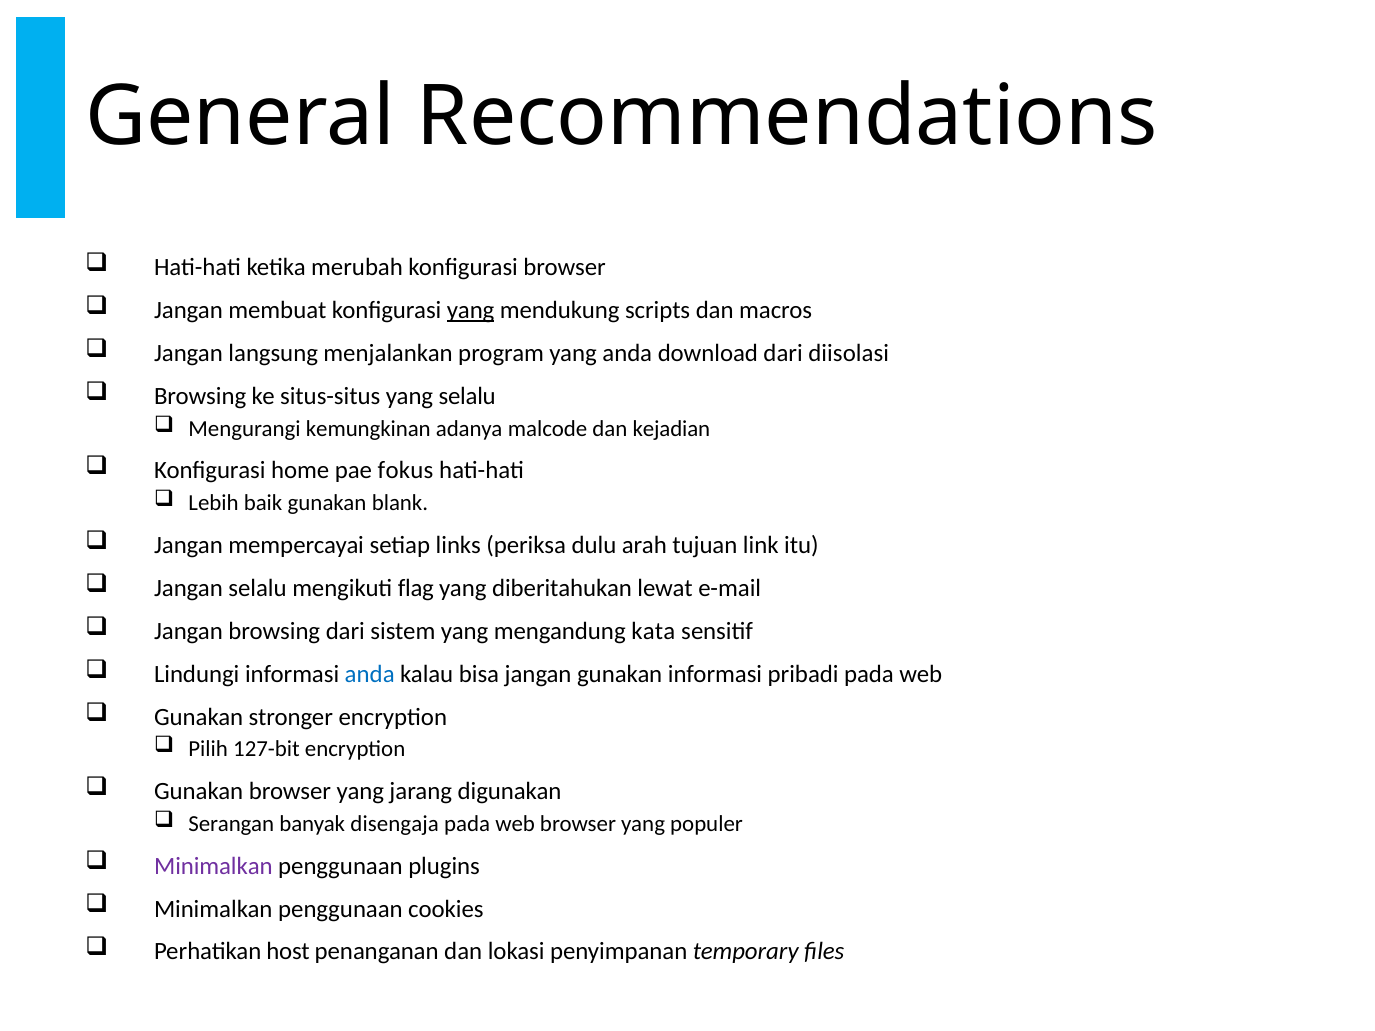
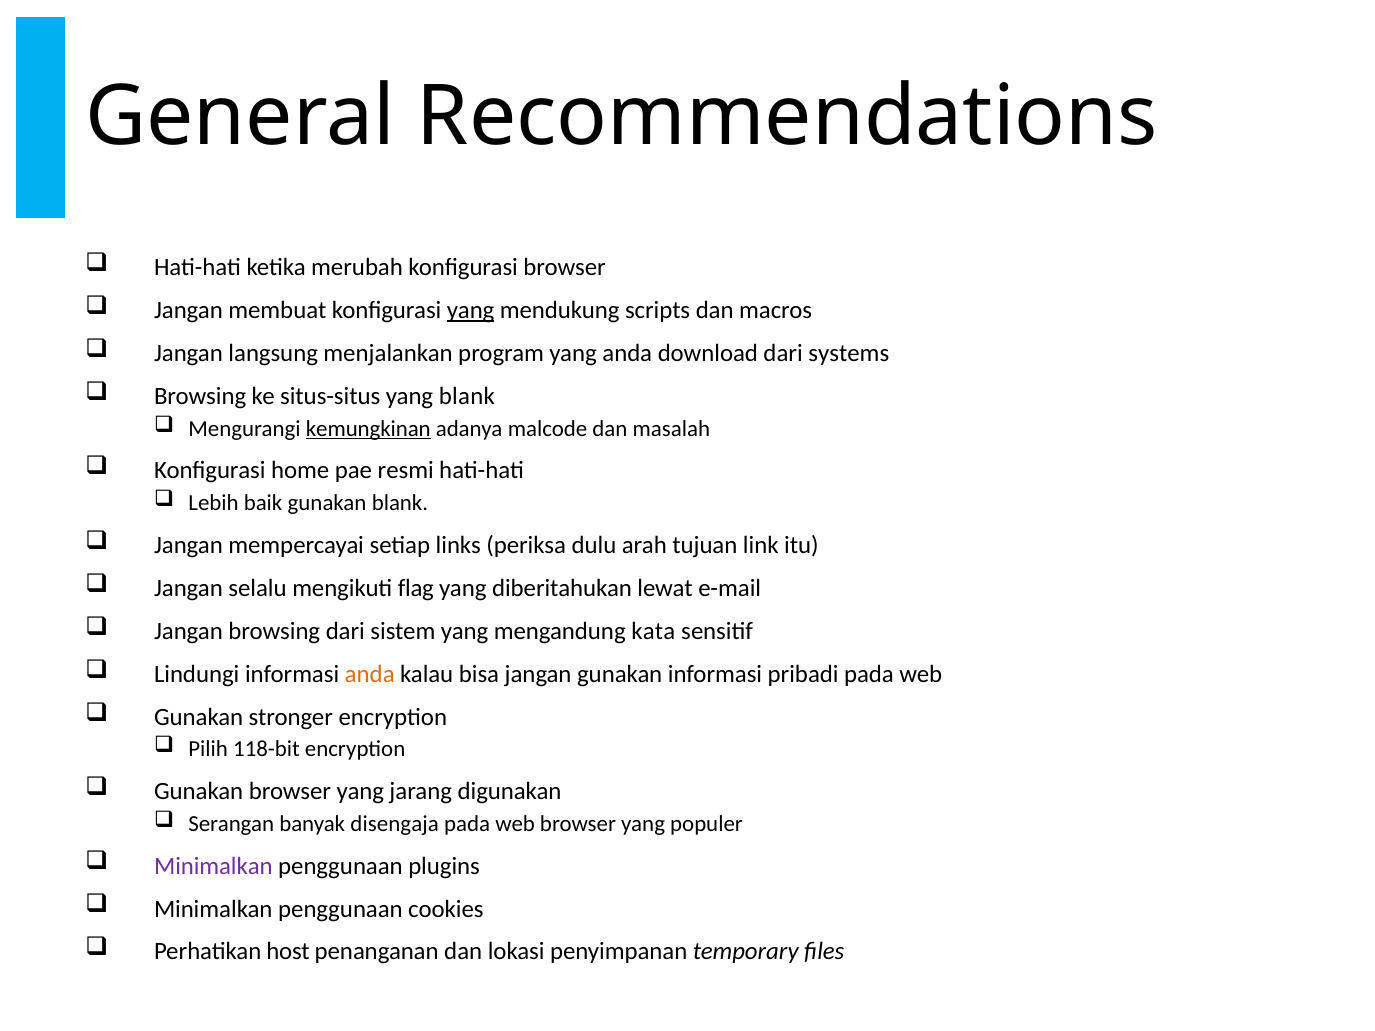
diisolasi: diisolasi -> systems
yang selalu: selalu -> blank
kemungkinan underline: none -> present
kejadian: kejadian -> masalah
fokus: fokus -> resmi
anda at (370, 674) colour: blue -> orange
127-bit: 127-bit -> 118-bit
